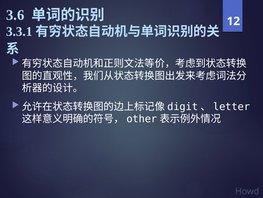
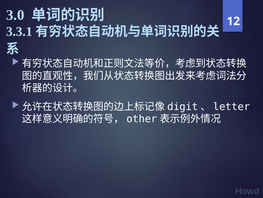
3.6: 3.6 -> 3.0
